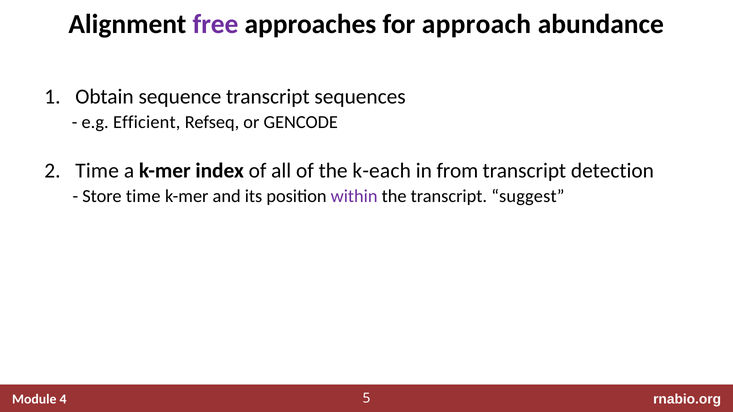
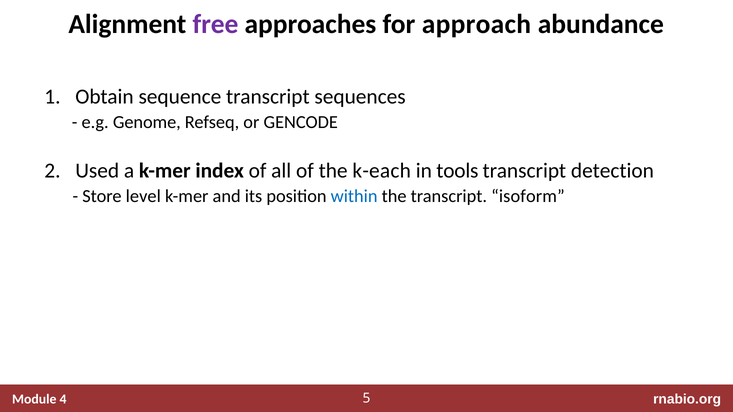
Efficient: Efficient -> Genome
Time at (97, 171): Time -> Used
from: from -> tools
Store time: time -> level
within colour: purple -> blue
suggest: suggest -> isoform
